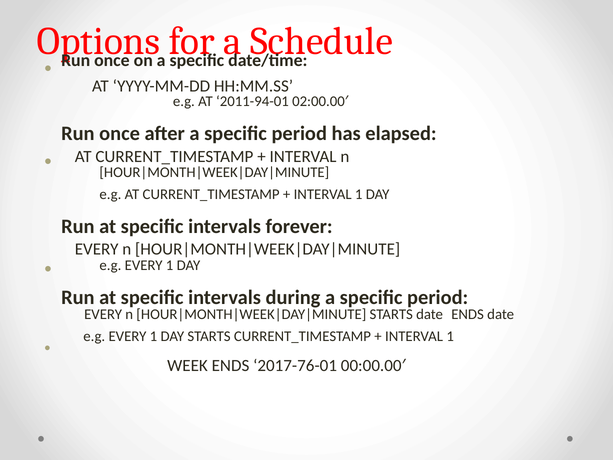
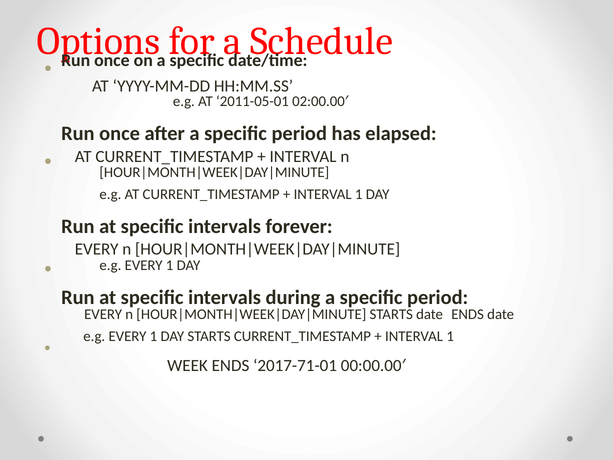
2011-94-01: 2011-94-01 -> 2011-05-01
2017-76-01: 2017-76-01 -> 2017-71-01
